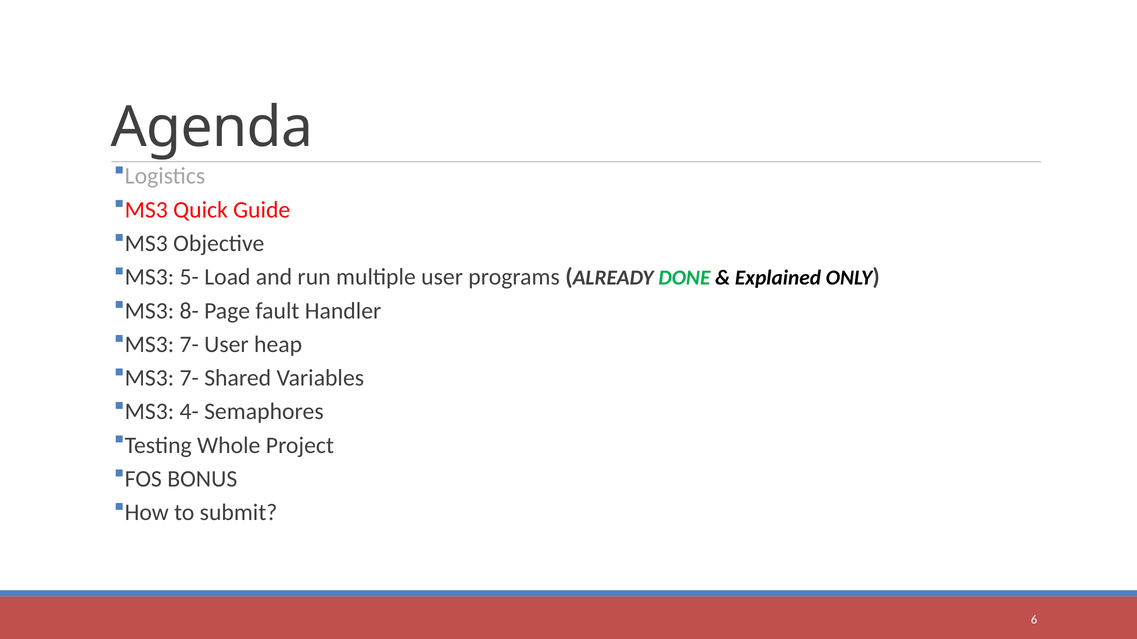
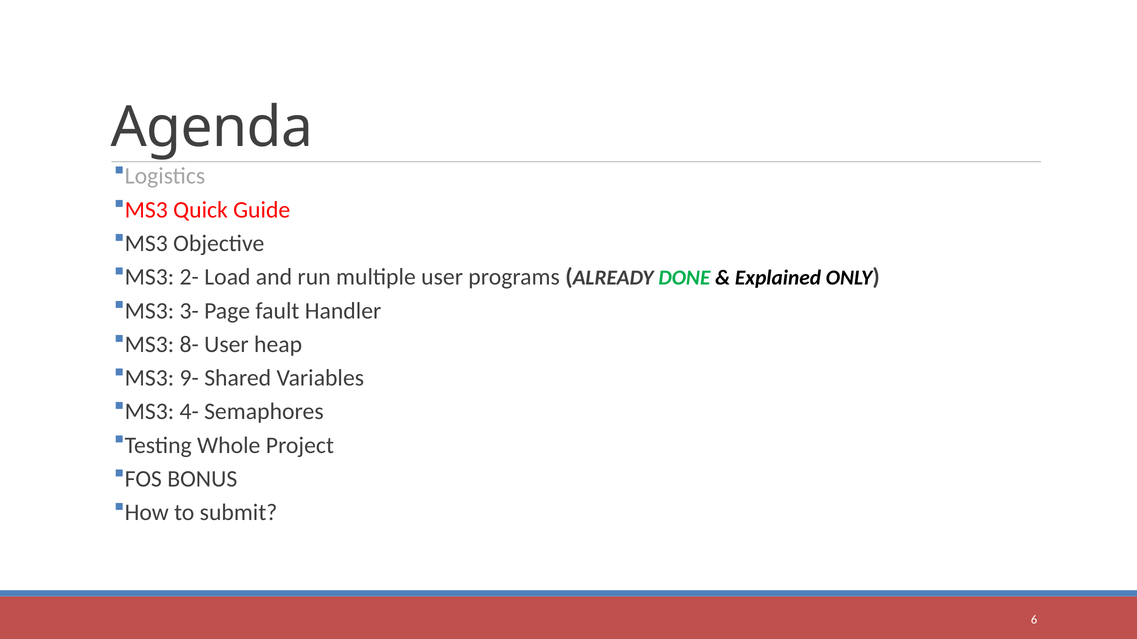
5-: 5- -> 2-
8-: 8- -> 3-
7- at (189, 345): 7- -> 8-
7- at (189, 378): 7- -> 9-
